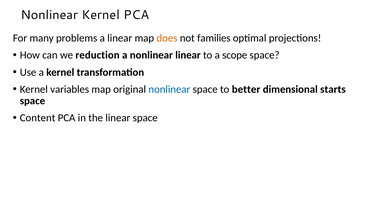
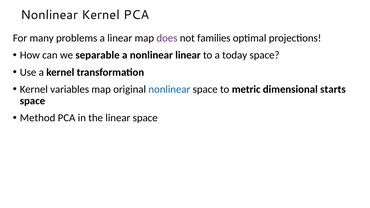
does colour: orange -> purple
reduction: reduction -> separable
scope: scope -> today
better: better -> metric
Content: Content -> Method
